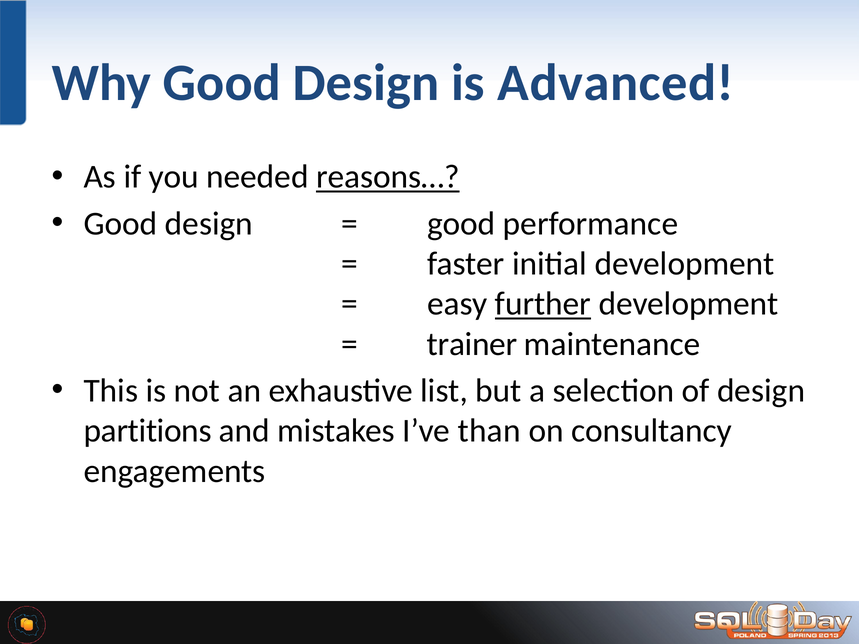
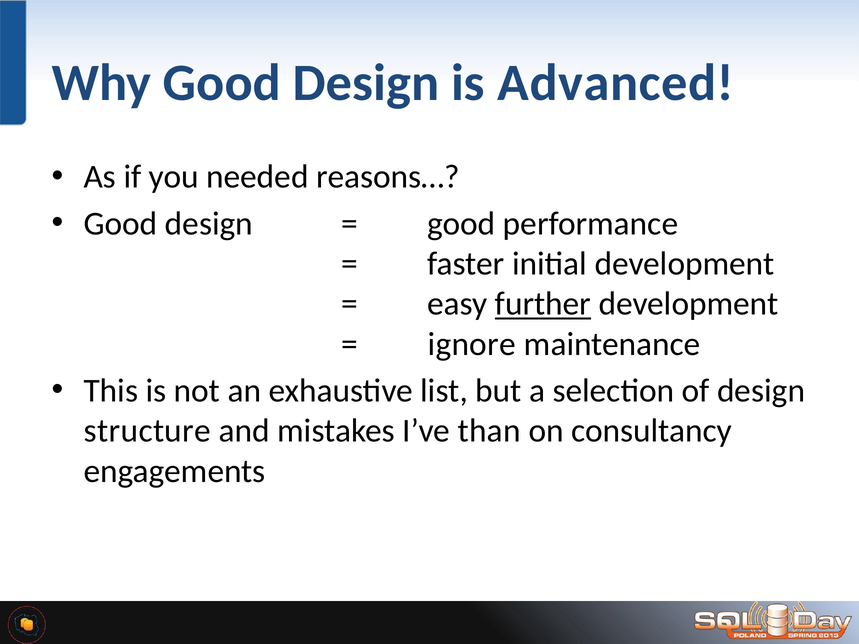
reasons… underline: present -> none
trainer: trainer -> ignore
partitions: partitions -> structure
